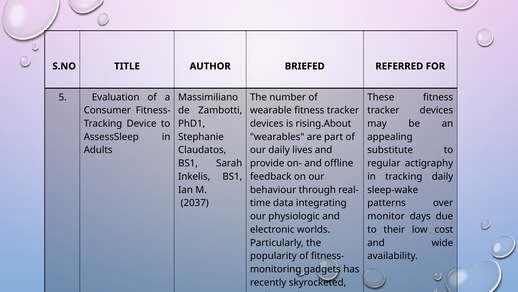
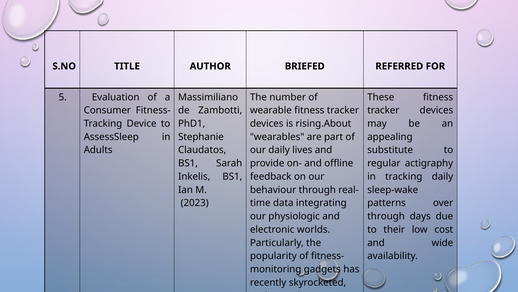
2037: 2037 -> 2023
monitor at (386, 216): monitor -> through
